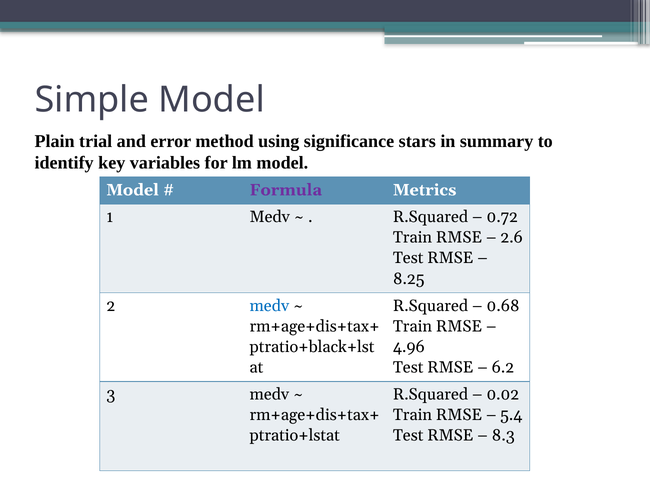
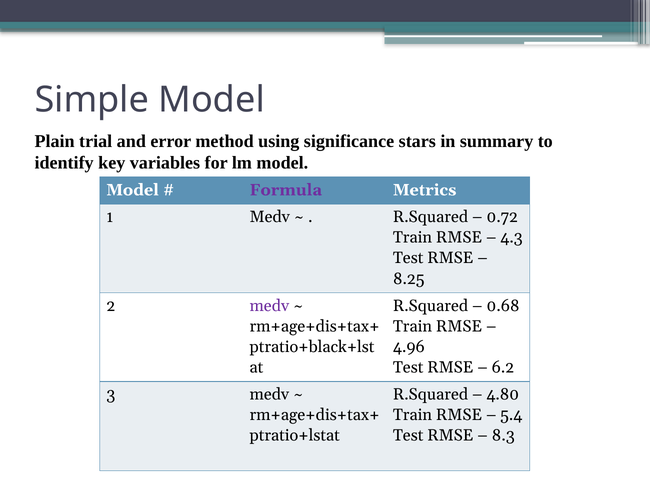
2.6: 2.6 -> 4.3
medv at (269, 306) colour: blue -> purple
0.02: 0.02 -> 4.80
